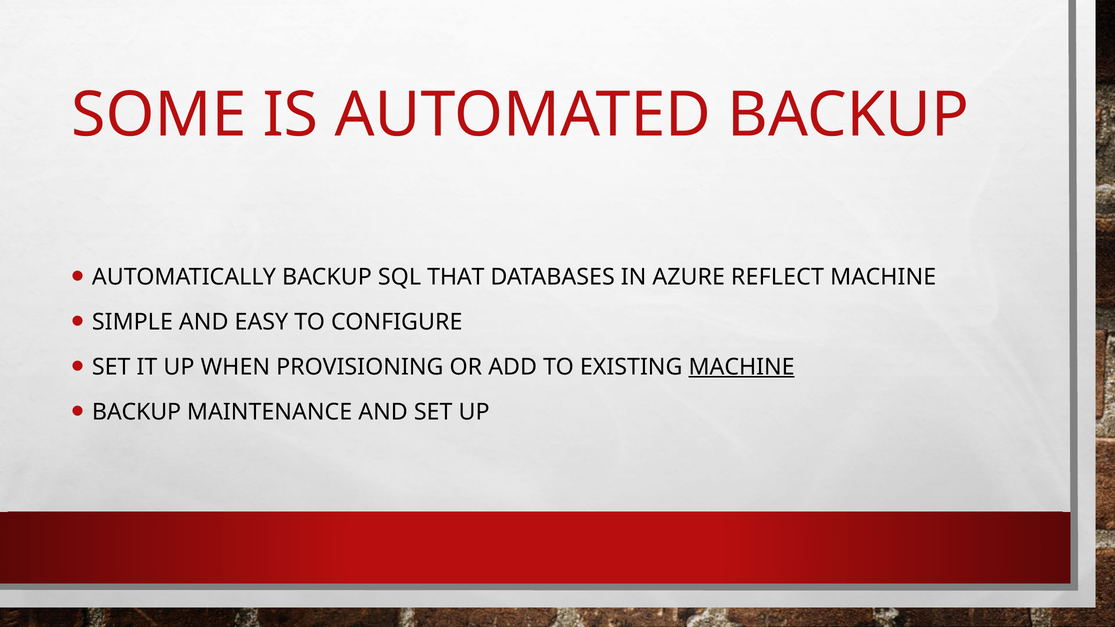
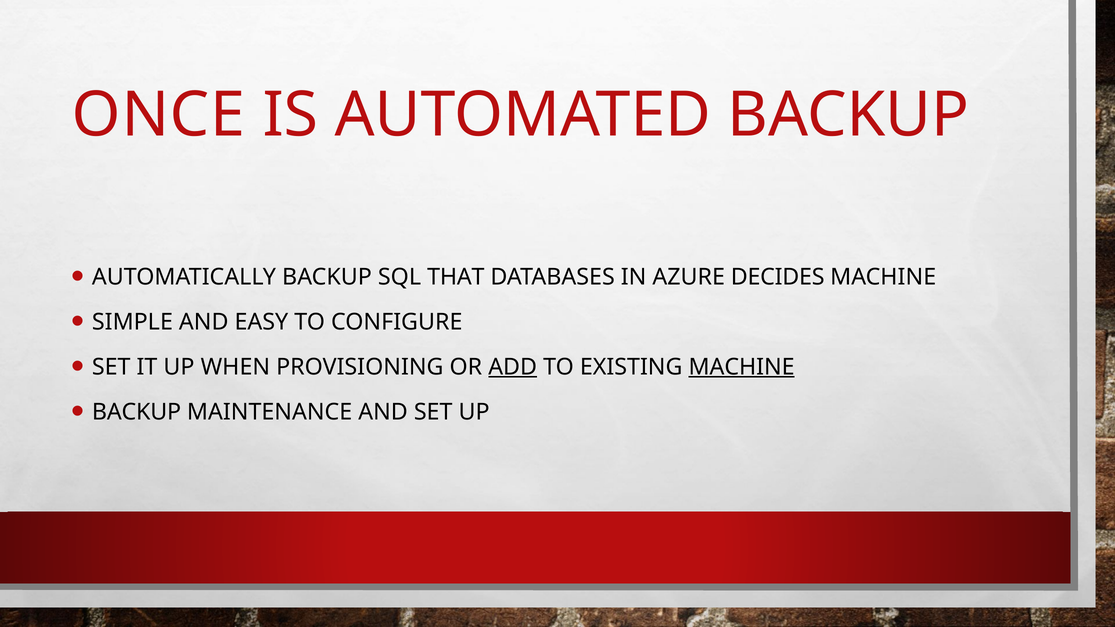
SOME: SOME -> ONCE
REFLECT: REFLECT -> DECIDES
ADD underline: none -> present
